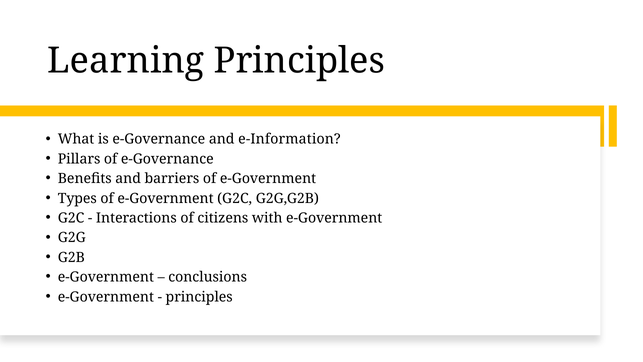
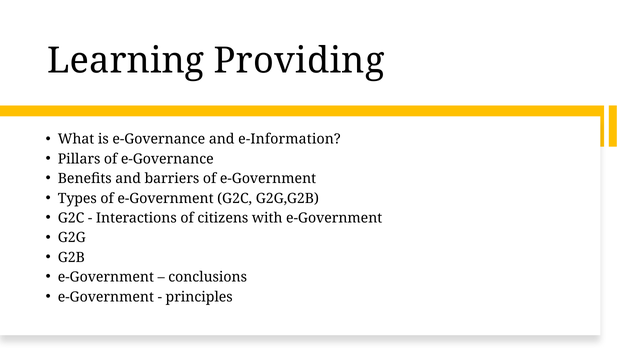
Learning Principles: Principles -> Providing
